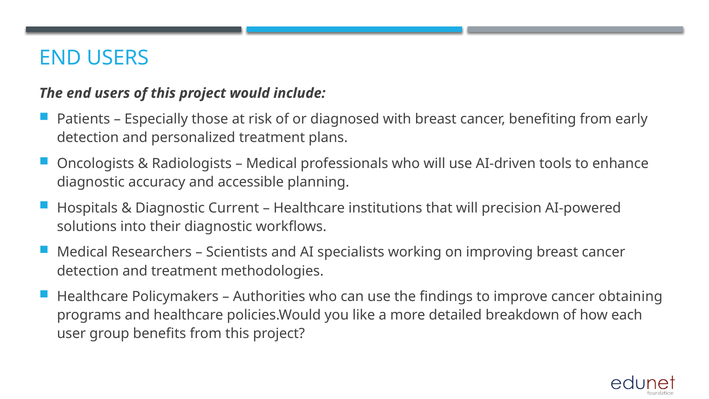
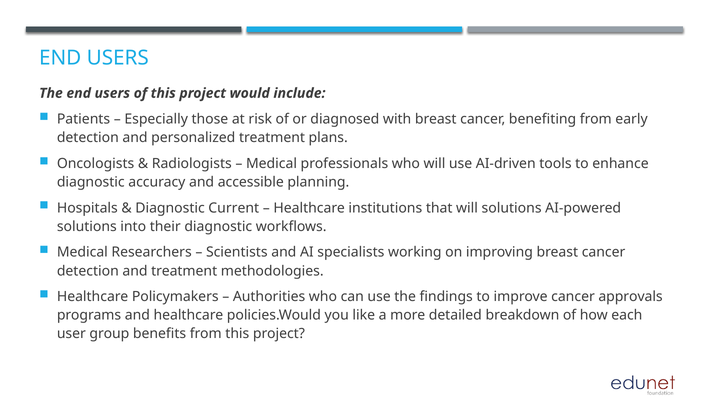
will precision: precision -> solutions
obtaining: obtaining -> approvals
